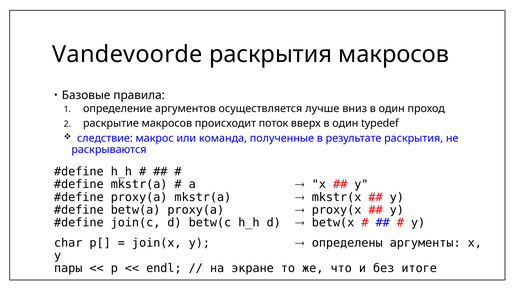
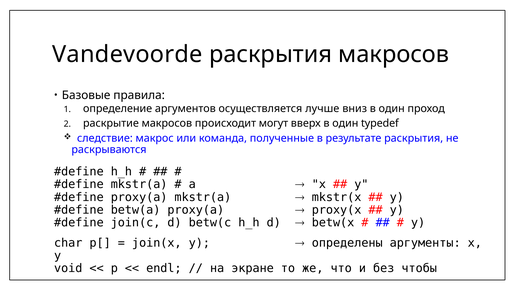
поток: поток -> могут
пары: пары -> void
итоге: итоге -> чтобы
